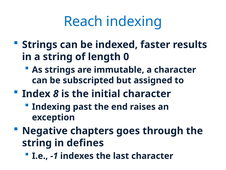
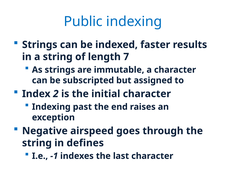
Reach: Reach -> Public
0: 0 -> 7
8: 8 -> 2
chapters: chapters -> airspeed
